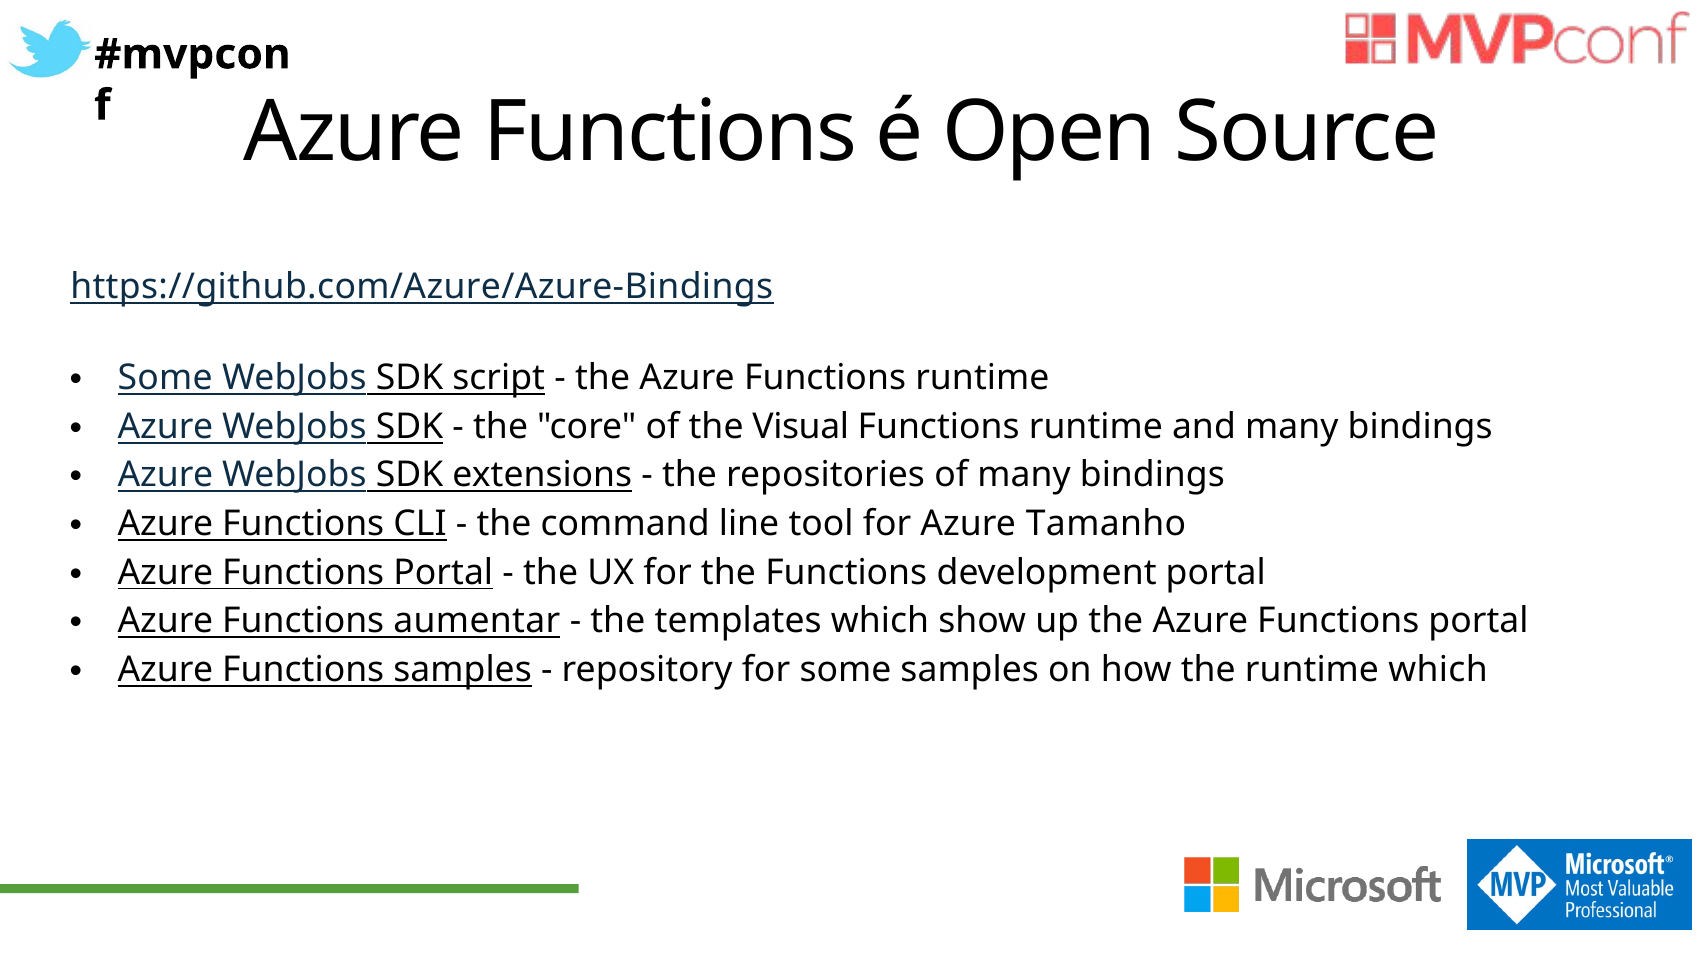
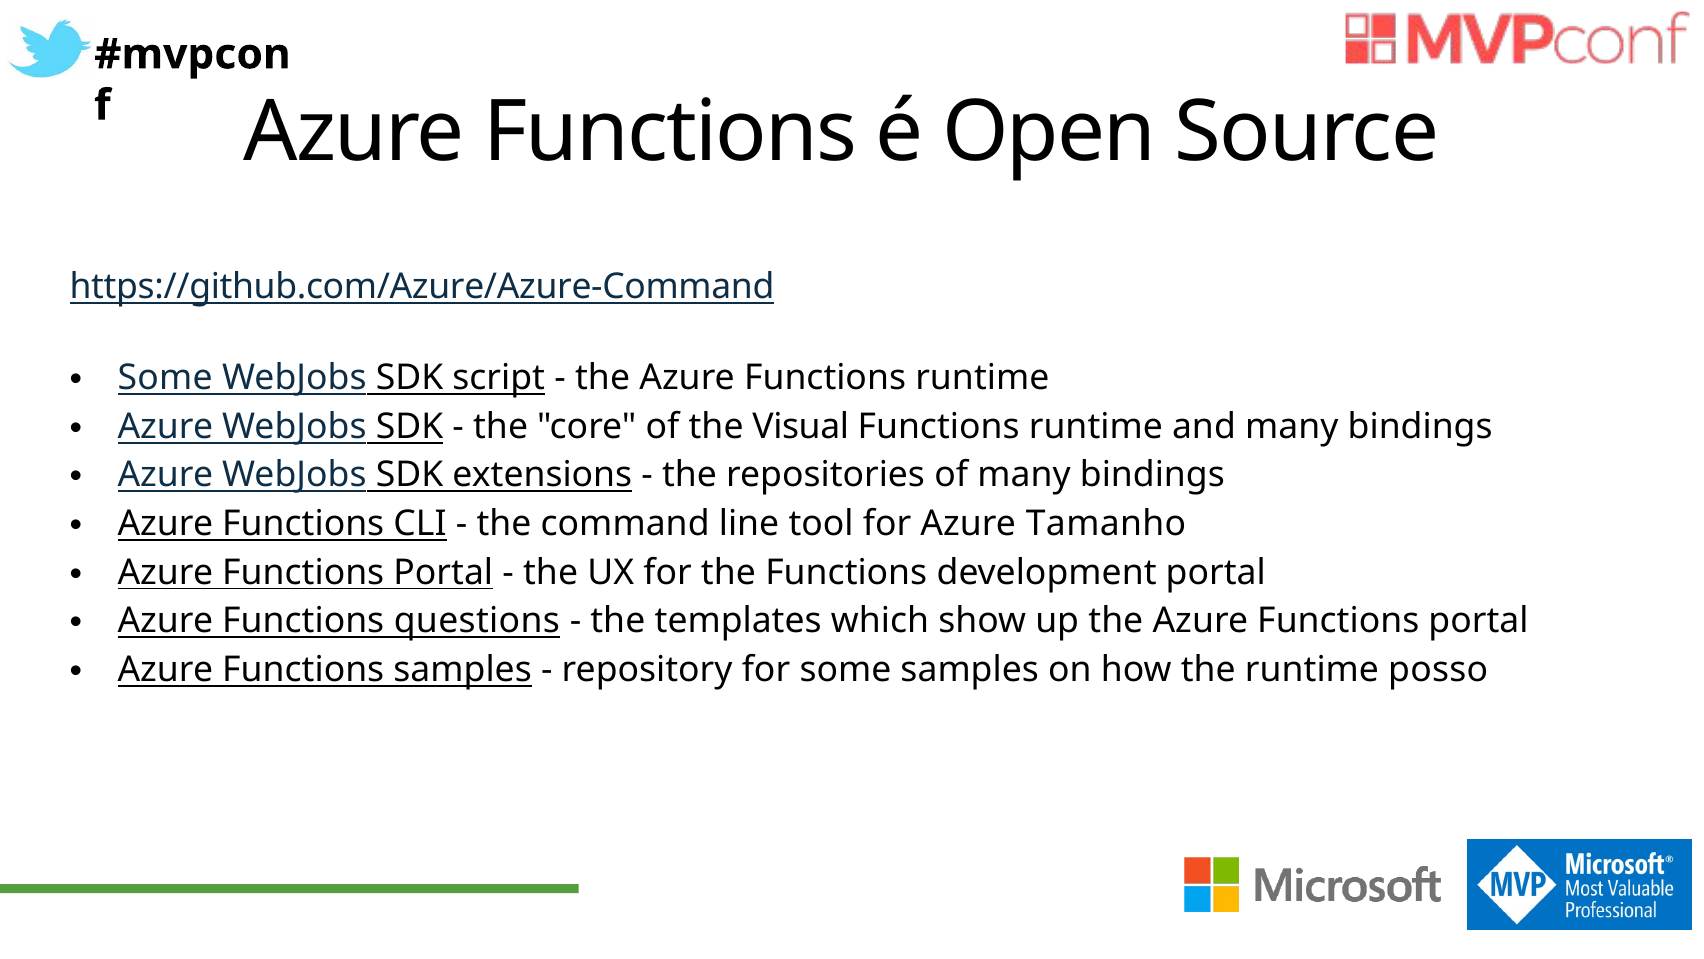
https://github.com/Azure/Azure-Bindings: https://github.com/Azure/Azure-Bindings -> https://github.com/Azure/Azure-Command
aumentar: aumentar -> questions
runtime which: which -> posso
